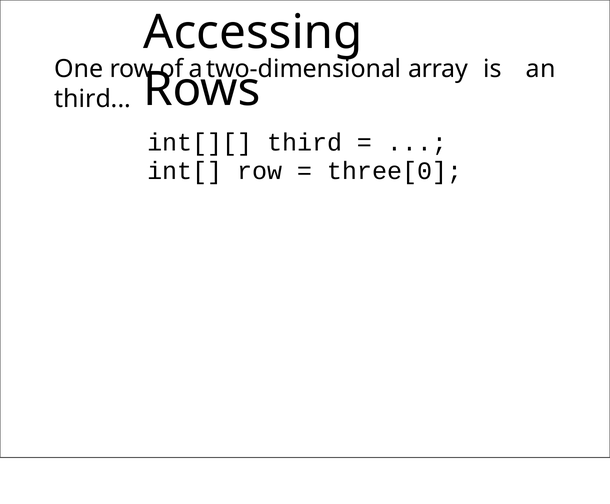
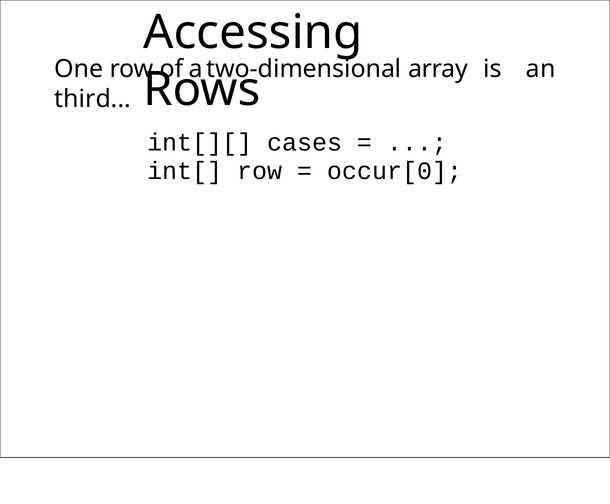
int[][ third: third -> cases
three[0: three[0 -> occur[0
